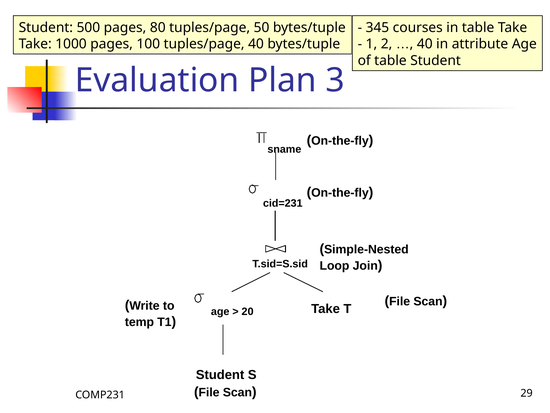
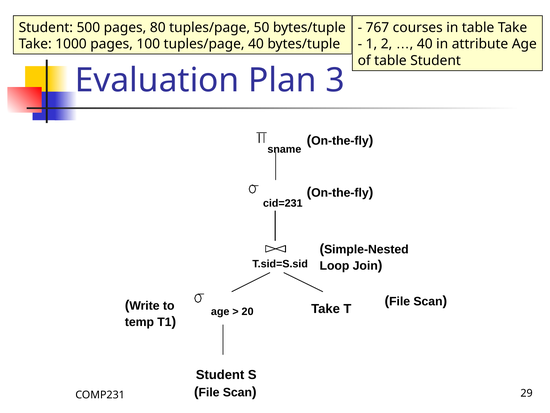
345: 345 -> 767
